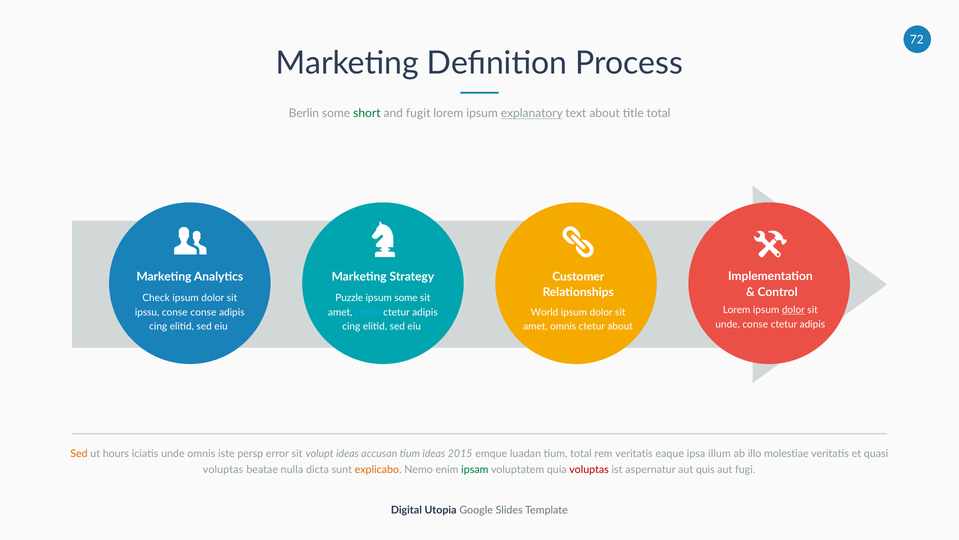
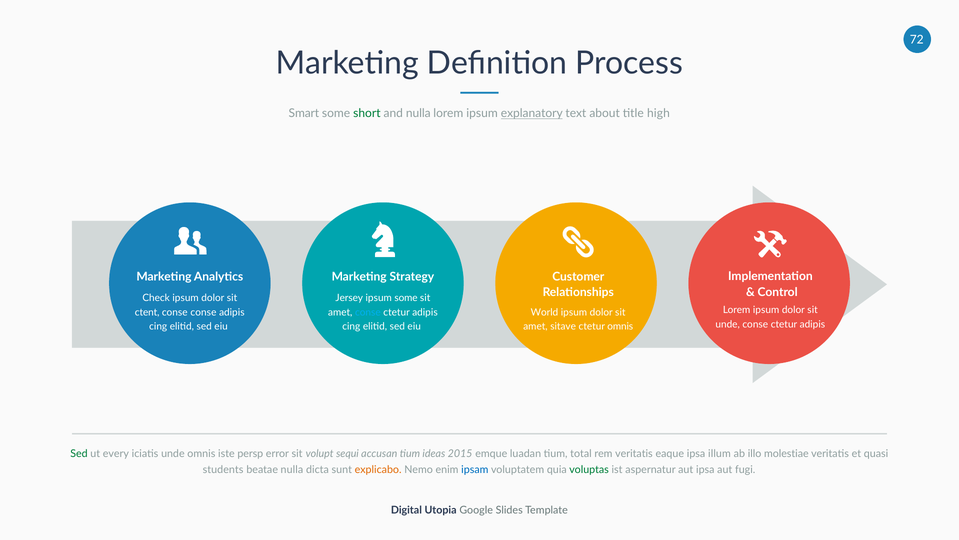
Berlin: Berlin -> Smart
and fugit: fugit -> nulla
title total: total -> high
Puzzle: Puzzle -> Jersey
dolor at (793, 310) underline: present -> none
ipssu: ipssu -> ctent
amet omnis: omnis -> sitave
ctetur about: about -> omnis
Sed at (79, 453) colour: orange -> green
hours: hours -> every
volupt ideas: ideas -> sequi
voluptas at (223, 469): voluptas -> students
ipsam colour: green -> blue
voluptas at (589, 469) colour: red -> green
aut quis: quis -> ipsa
